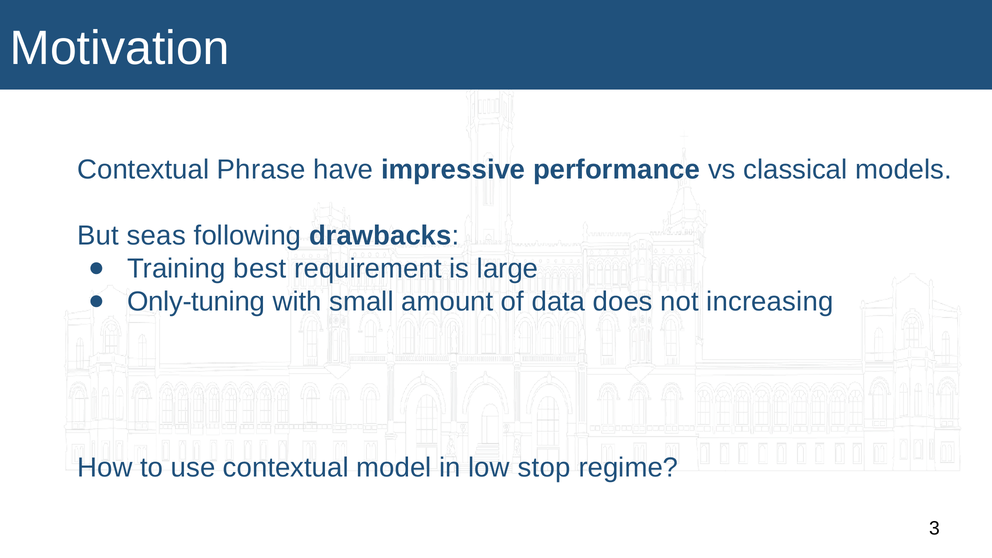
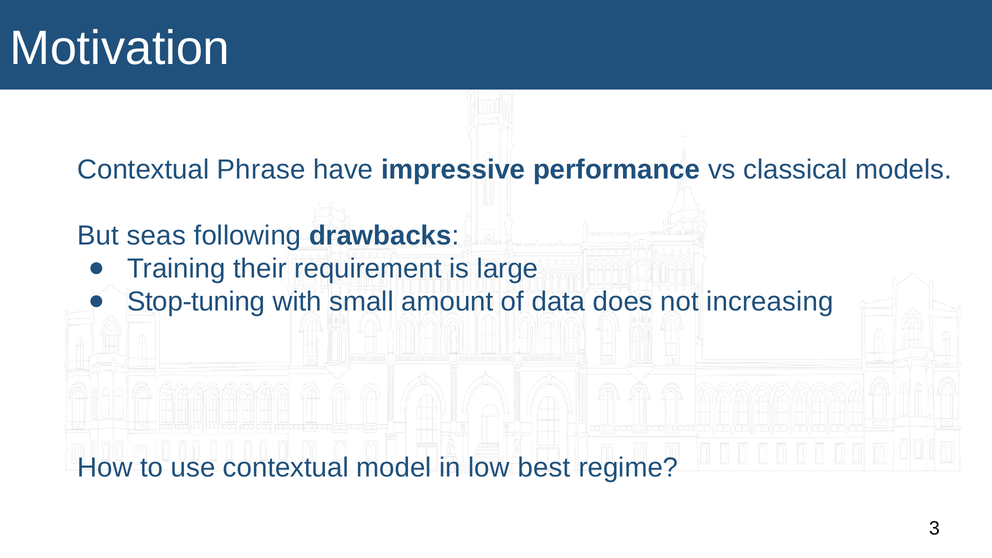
best: best -> their
Only-tuning: Only-tuning -> Stop-tuning
stop: stop -> best
